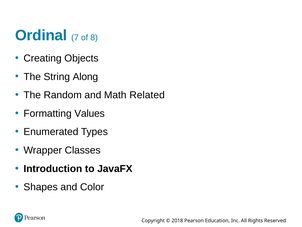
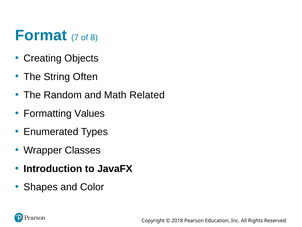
Ordinal: Ordinal -> Format
Along: Along -> Often
